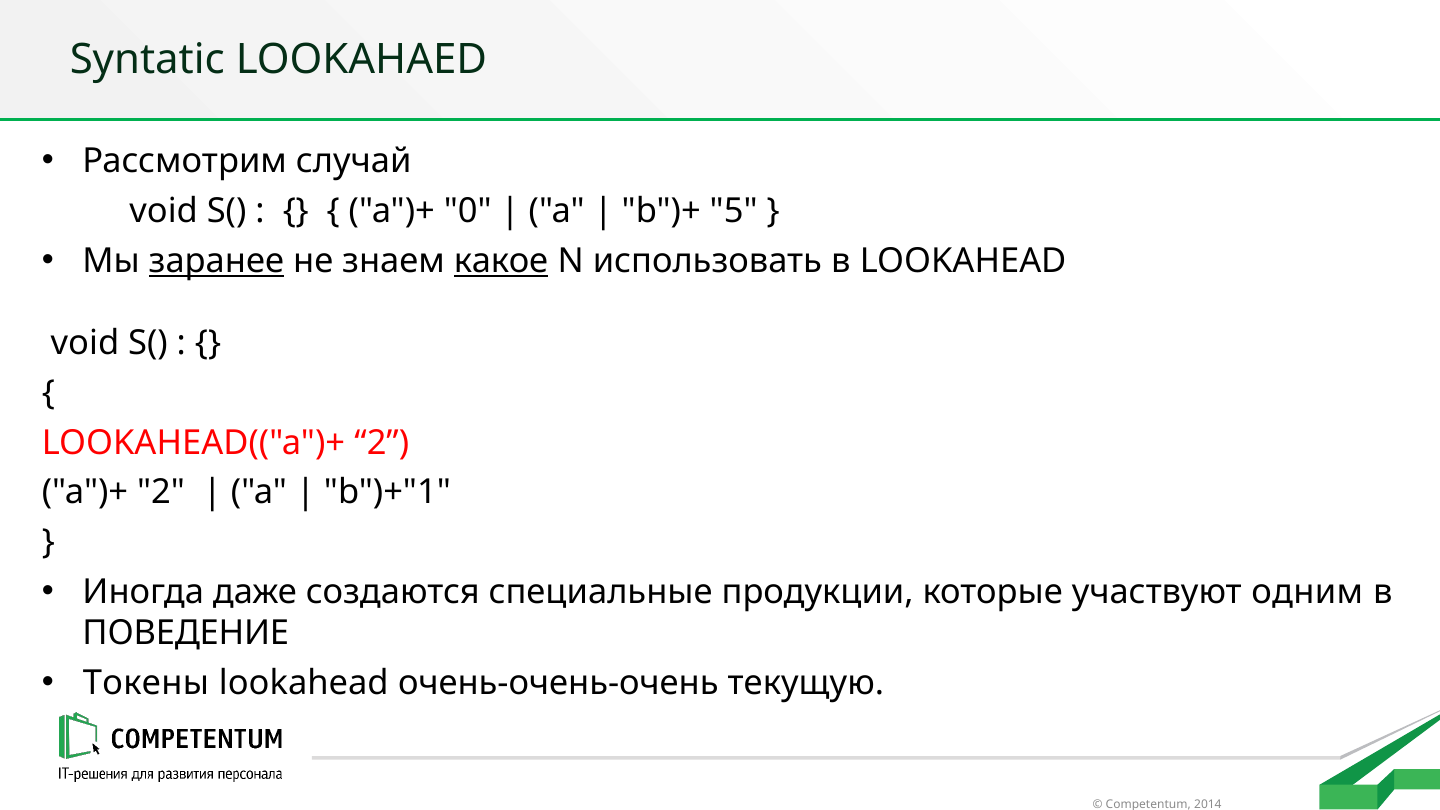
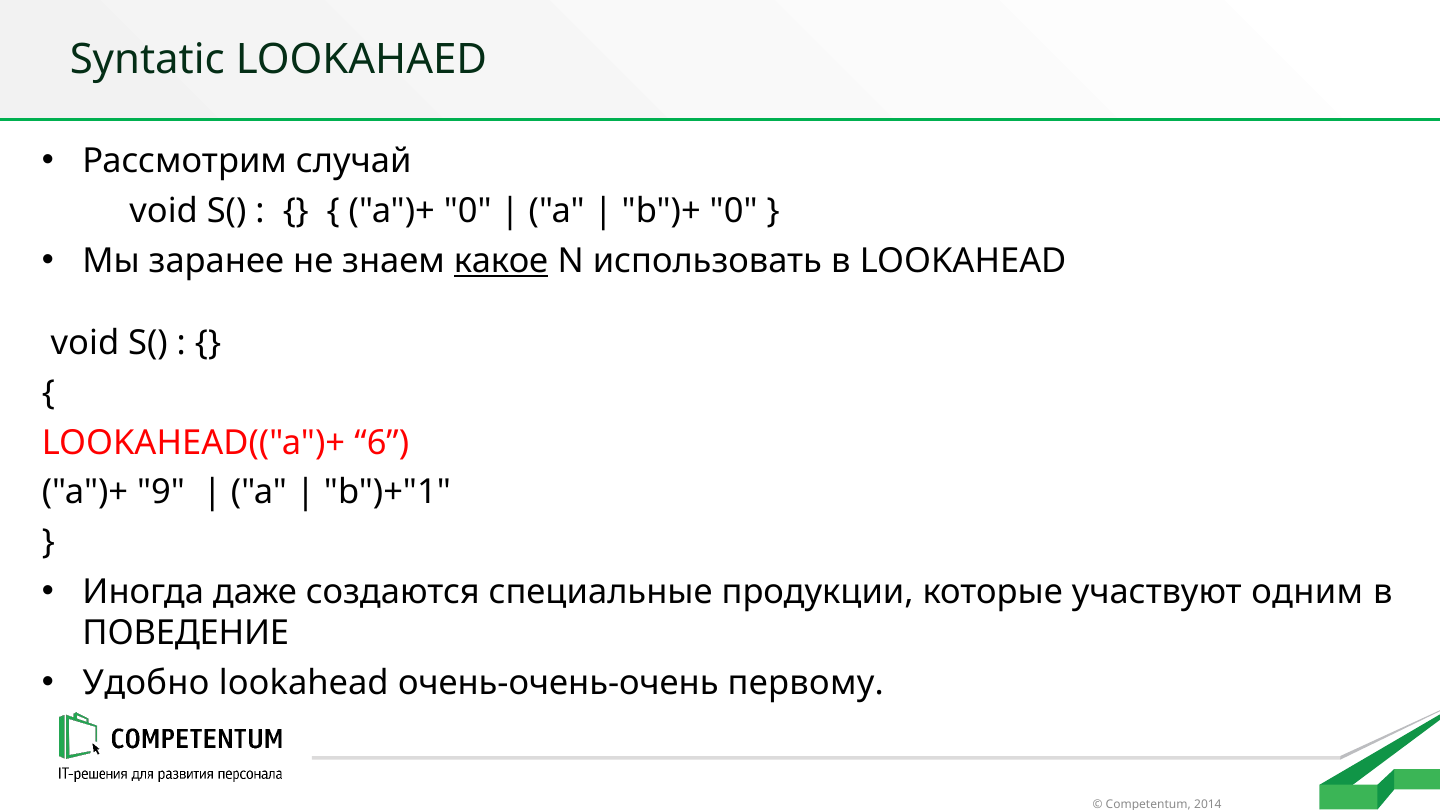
b")+ 5: 5 -> 0
заранее underline: present -> none
LOOKAHEAD(("a")+ 2: 2 -> 6
a")+ 2: 2 -> 9
Токены: Токены -> Удобно
текущую: текущую -> первому
